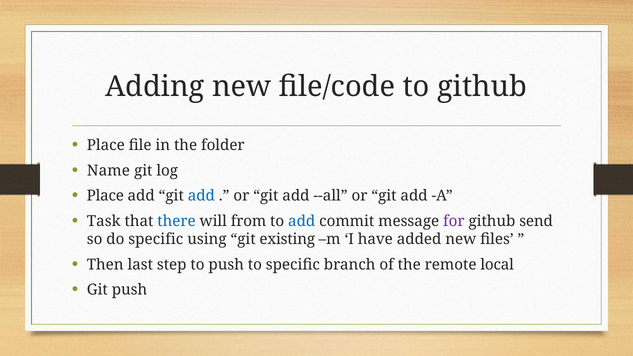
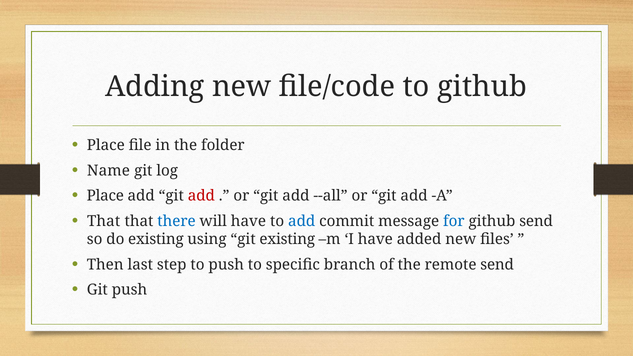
add at (201, 196) colour: blue -> red
Task at (104, 221): Task -> That
will from: from -> have
for colour: purple -> blue
do specific: specific -> existing
remote local: local -> send
